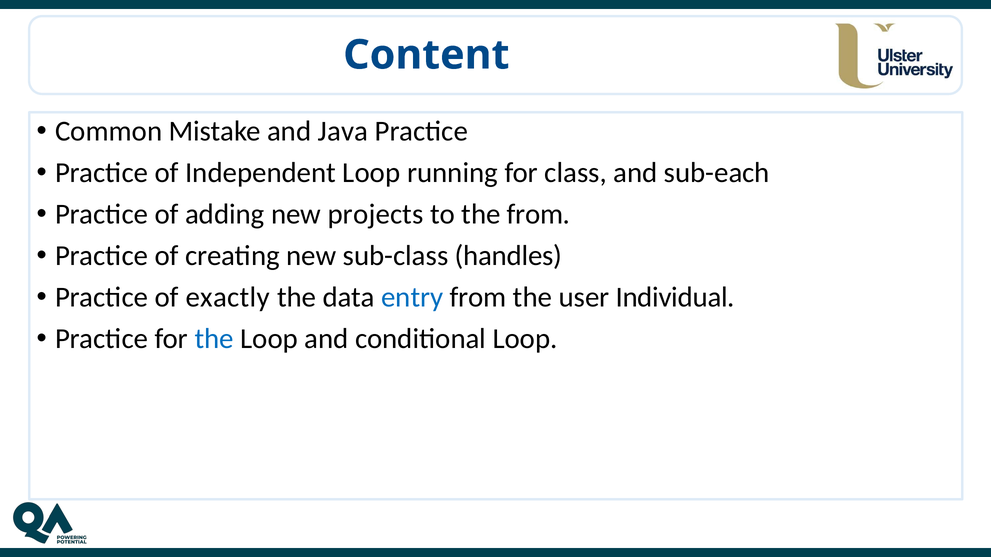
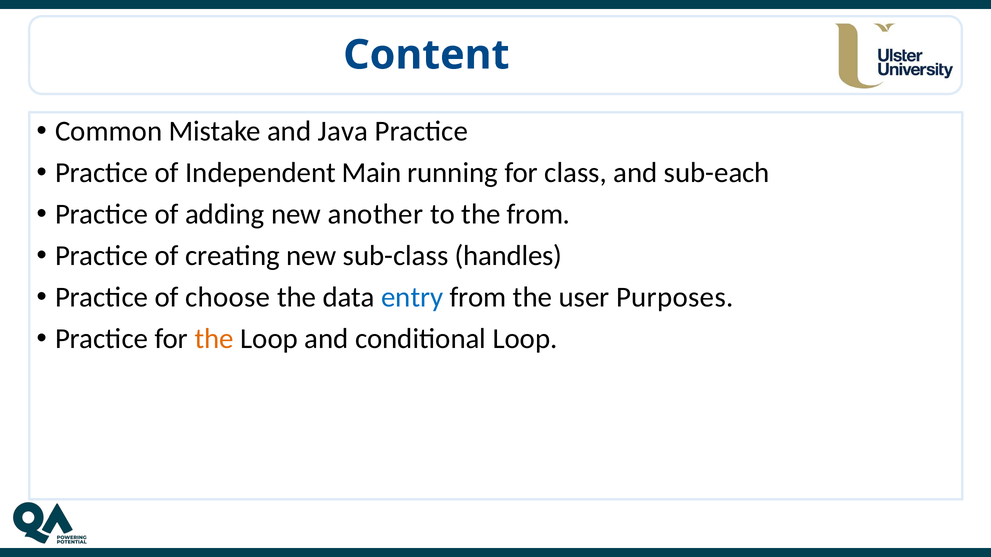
Independent Loop: Loop -> Main
projects: projects -> another
exactly: exactly -> choose
Individual: Individual -> Purposes
the at (214, 339) colour: blue -> orange
